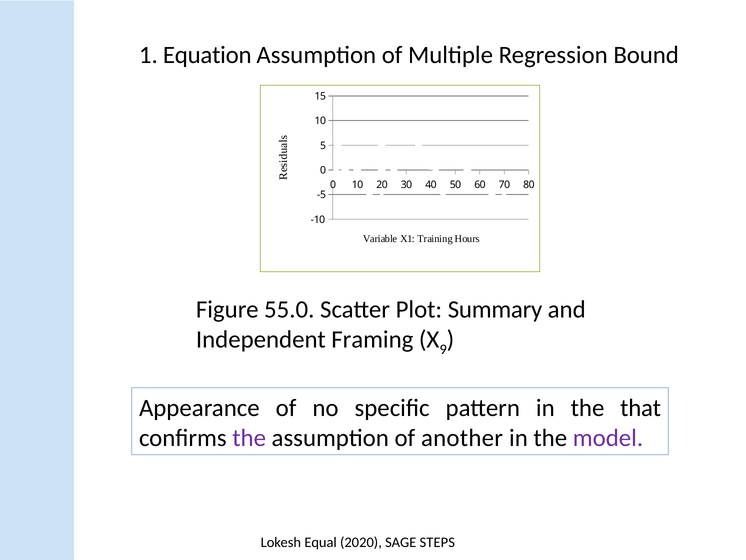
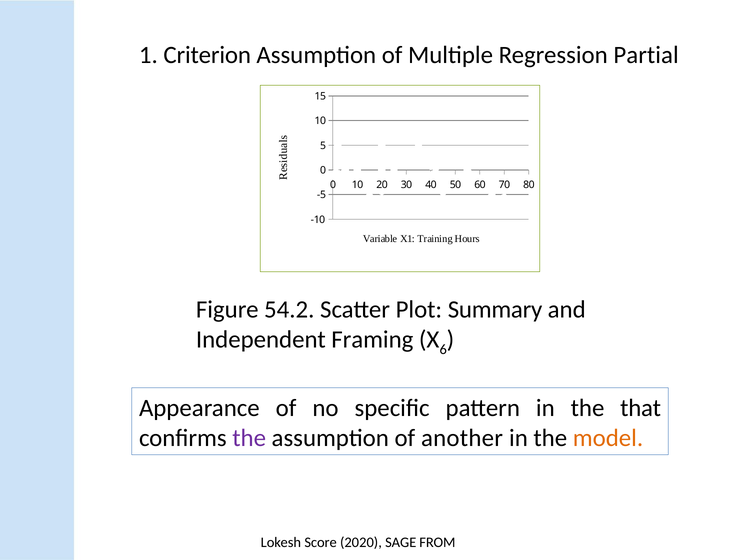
Equation: Equation -> Criterion
Bound: Bound -> Partial
55.0: 55.0 -> 54.2
9: 9 -> 6
model colour: purple -> orange
Equal: Equal -> Score
STEPS: STEPS -> FROM
